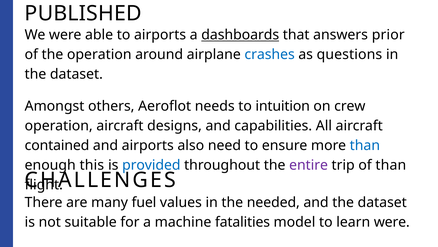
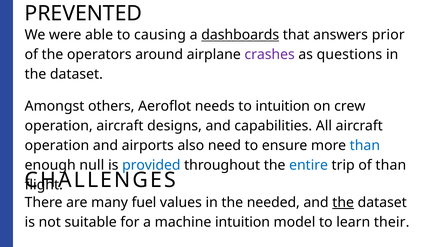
PUBLISHED: PUBLISHED -> PREVENTED
to airports: airports -> causing
the operation: operation -> operators
crashes colour: blue -> purple
contained at (57, 145): contained -> operation
this: this -> null
entire colour: purple -> blue
the at (343, 202) underline: none -> present
machine fatalities: fatalities -> intuition
learn were: were -> their
